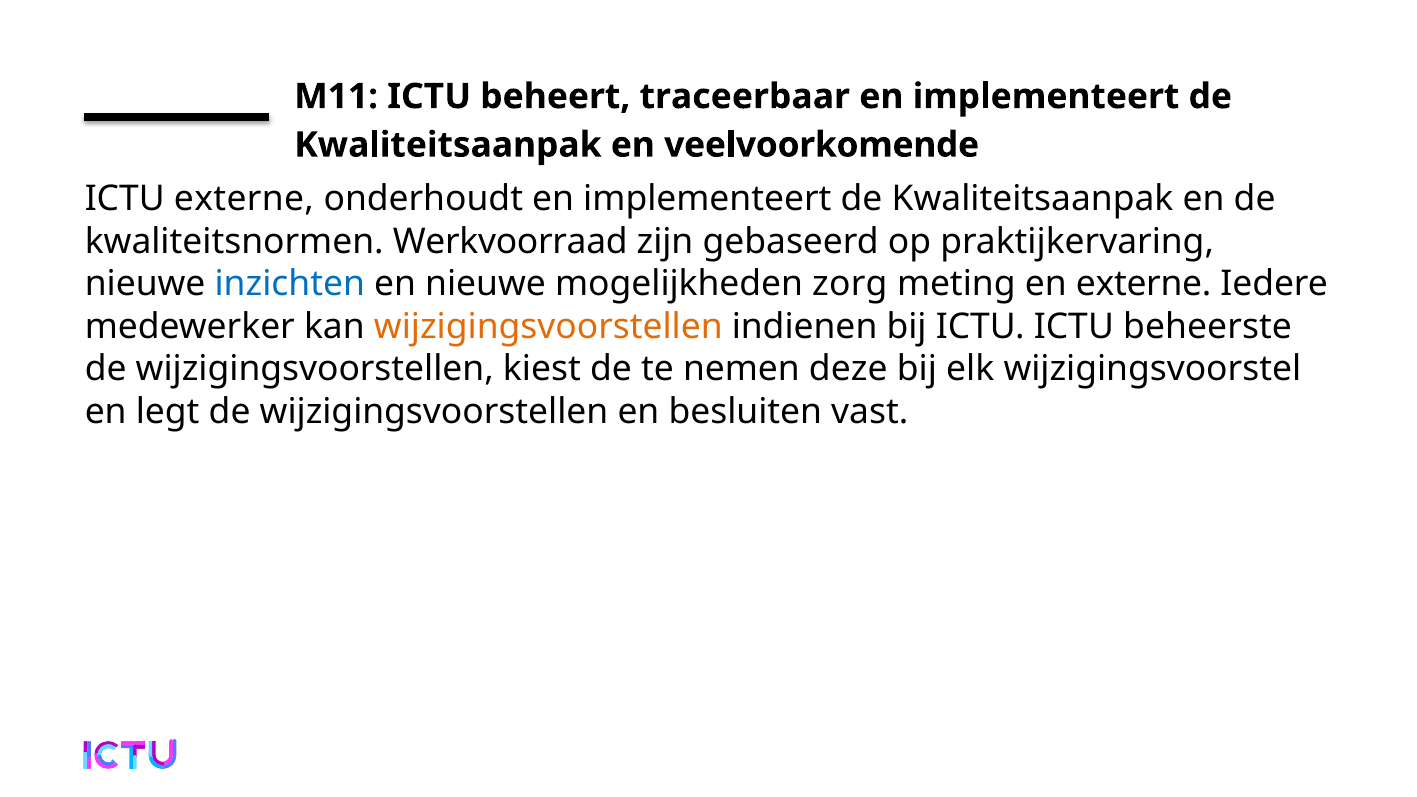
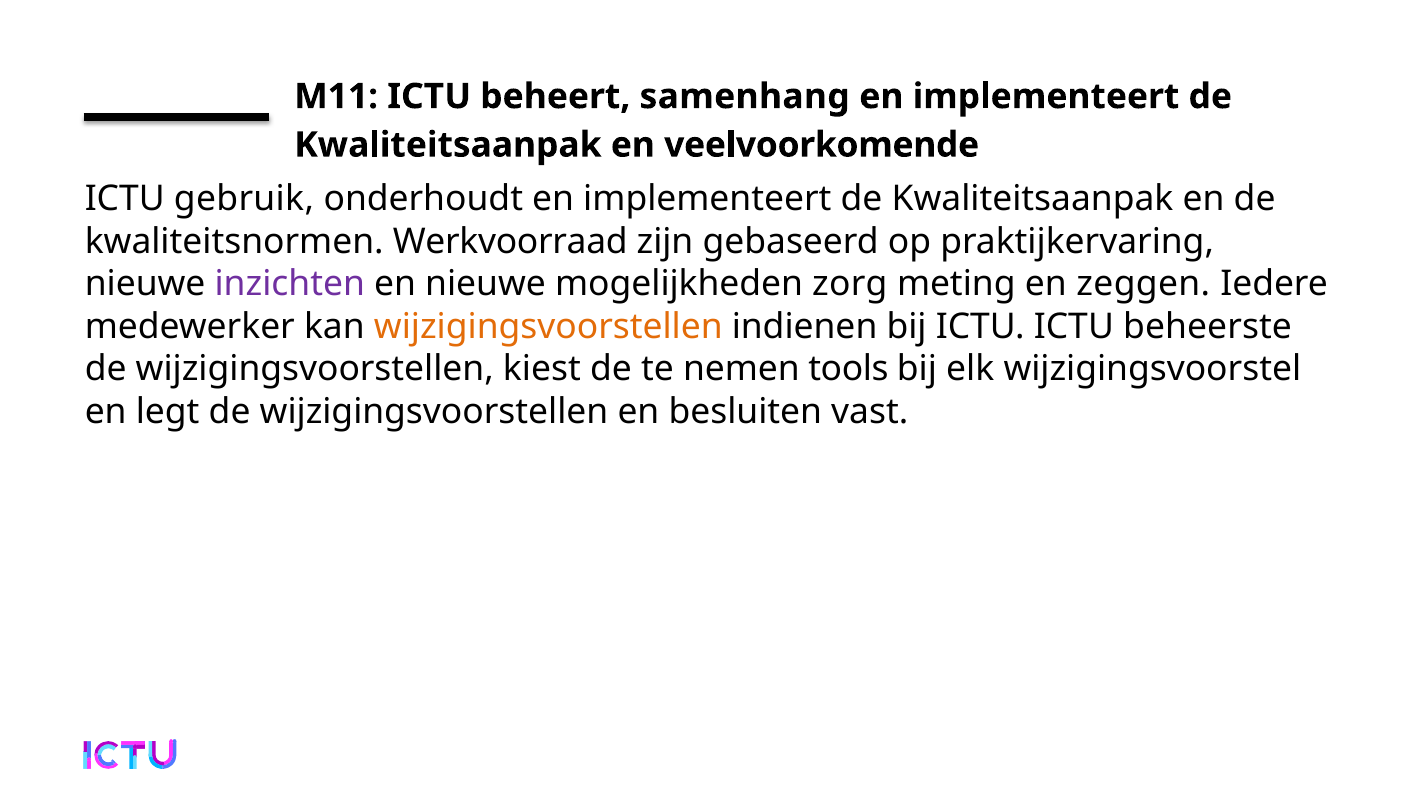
traceerbaar: traceerbaar -> samenhang
ICTU externe: externe -> gebruik
inzichten colour: blue -> purple
en externe: externe -> zeggen
deze: deze -> tools
